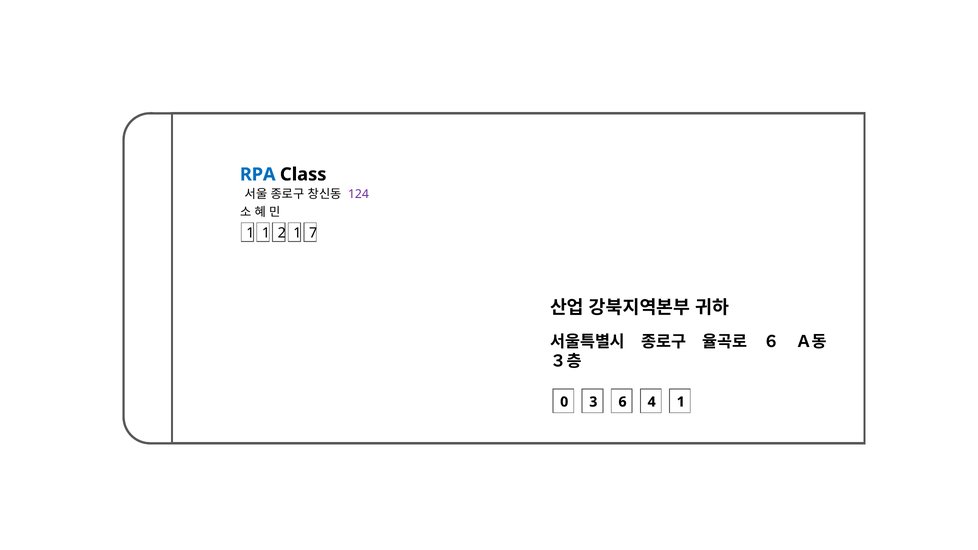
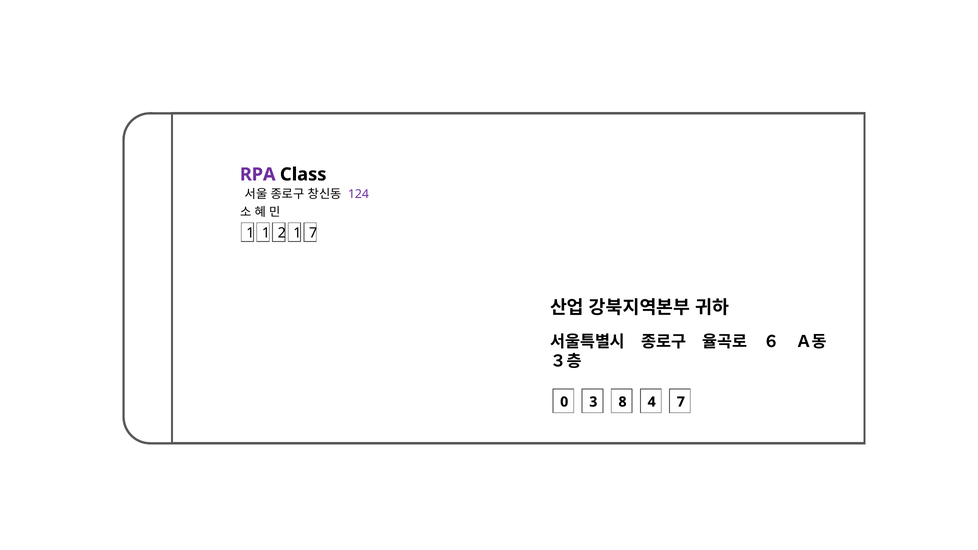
RPA colour: blue -> purple
6: 6 -> 8
4 1: 1 -> 7
